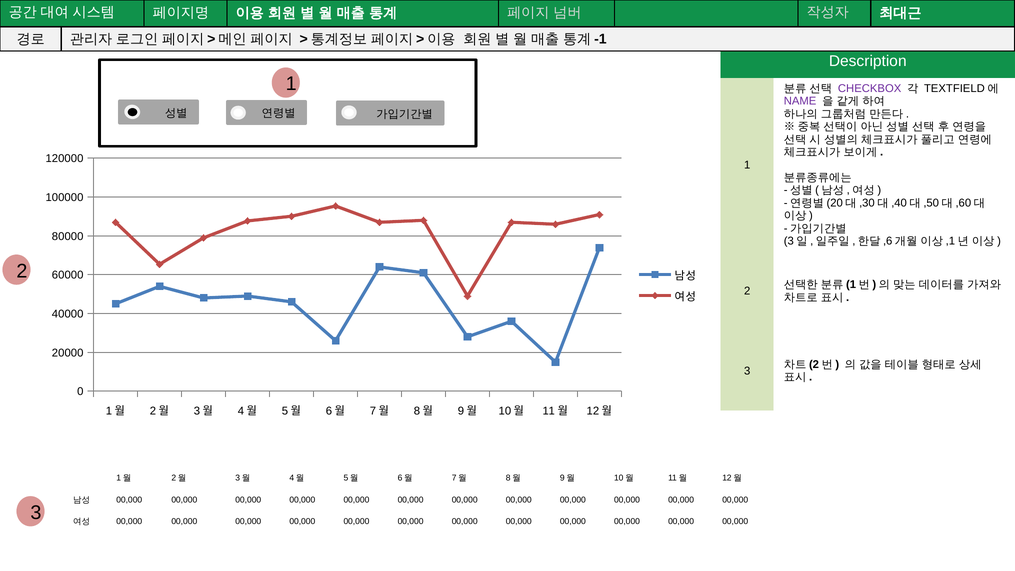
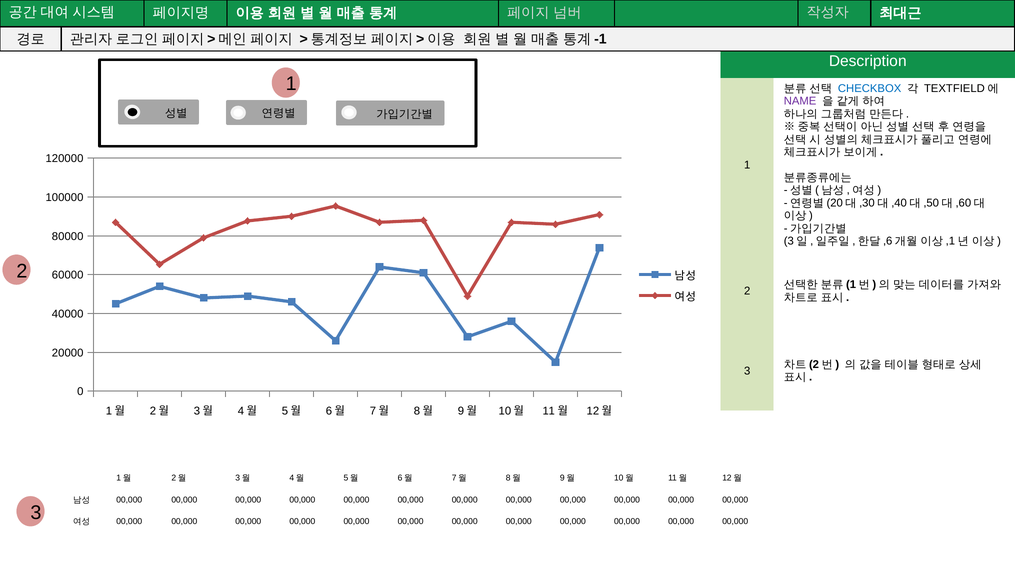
CHECKBOX colour: purple -> blue
